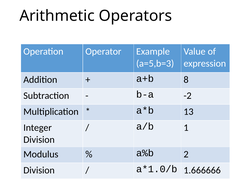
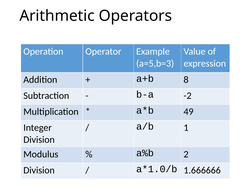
13: 13 -> 49
